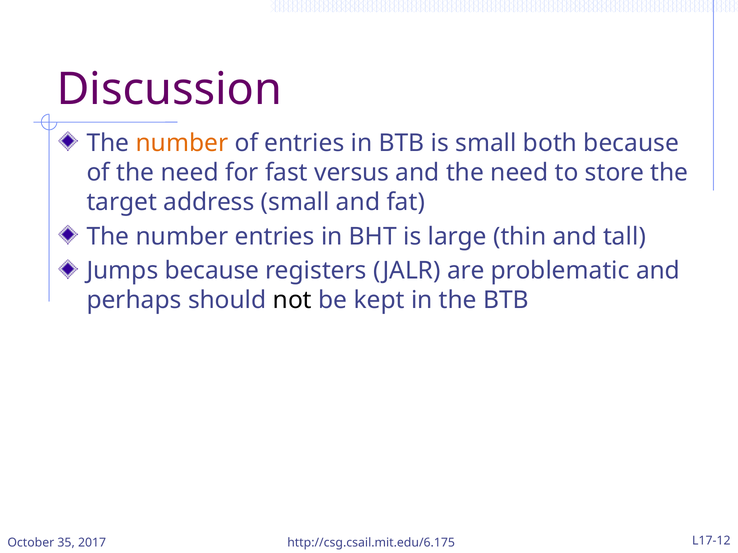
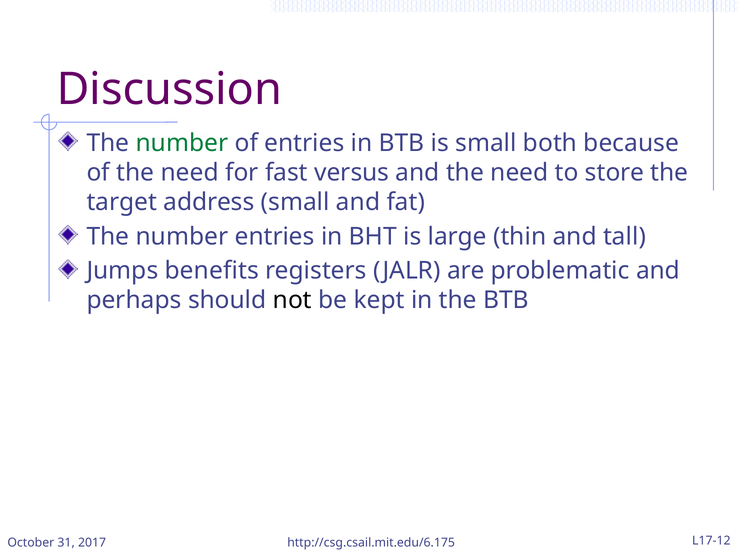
number at (182, 143) colour: orange -> green
Jumps because: because -> benefits
35: 35 -> 31
